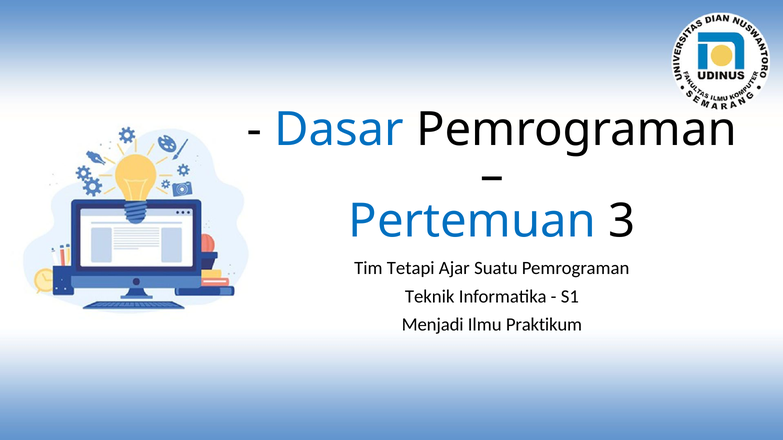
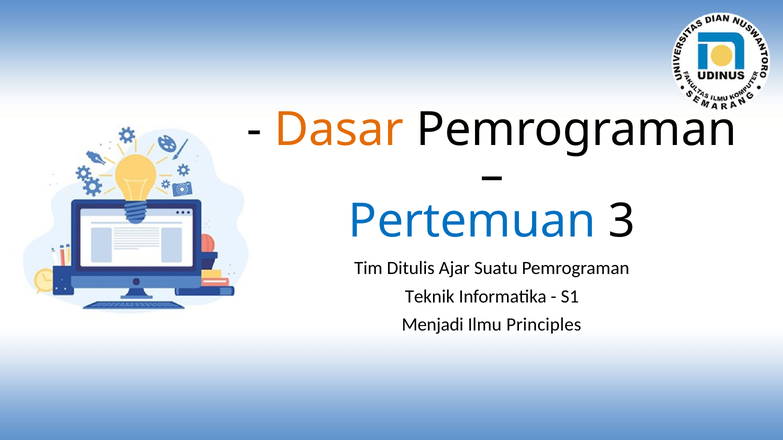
Dasar colour: blue -> orange
Tetapi: Tetapi -> Ditulis
Praktikum: Praktikum -> Principles
